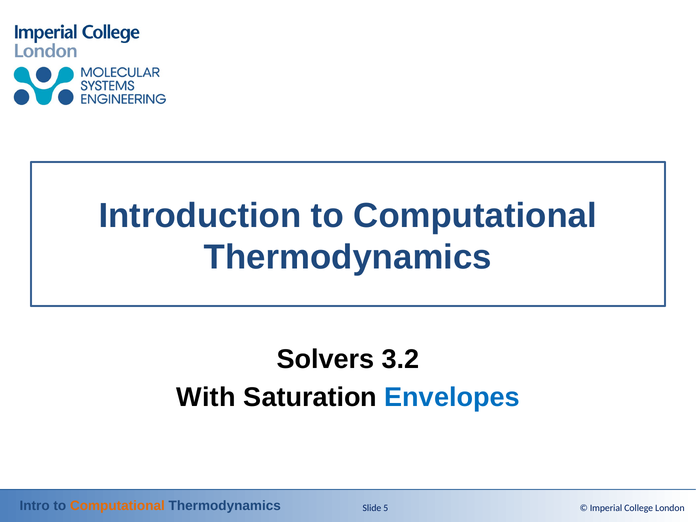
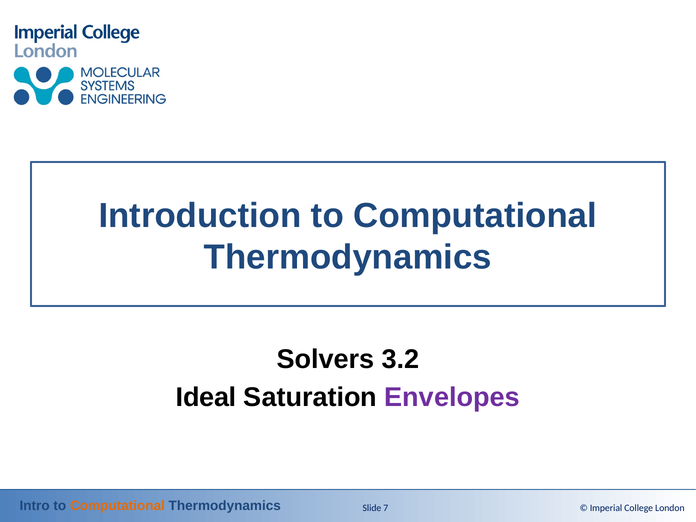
With: With -> Ideal
Envelopes colour: blue -> purple
5: 5 -> 7
